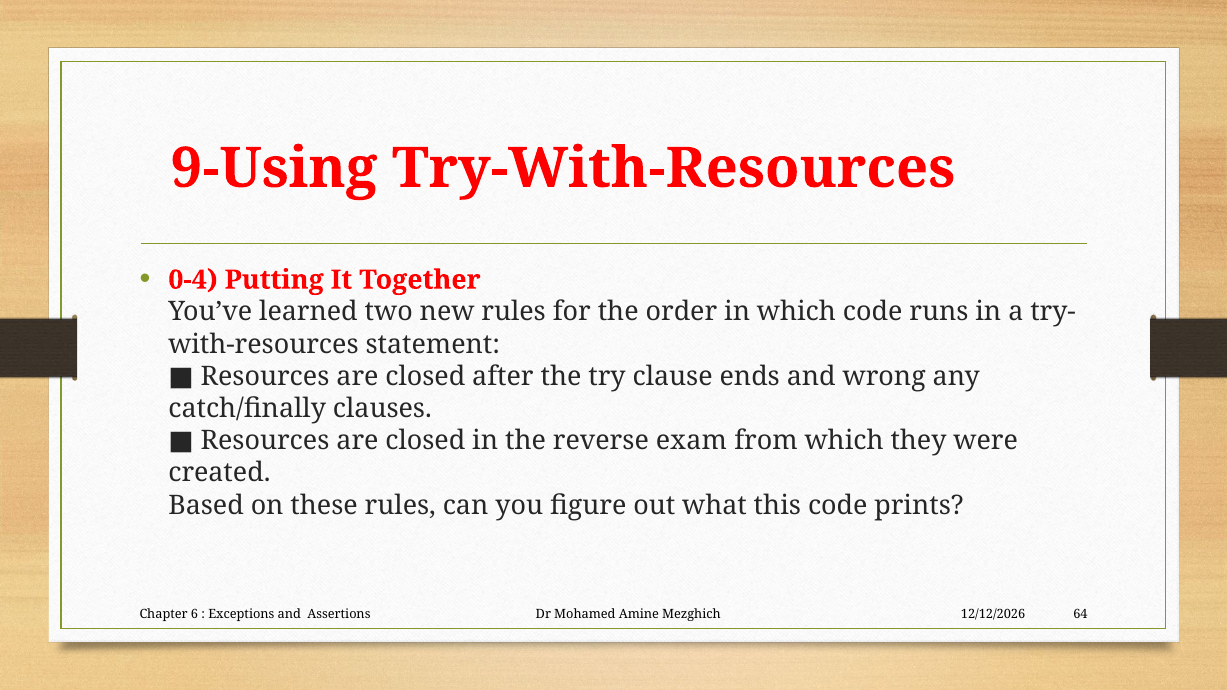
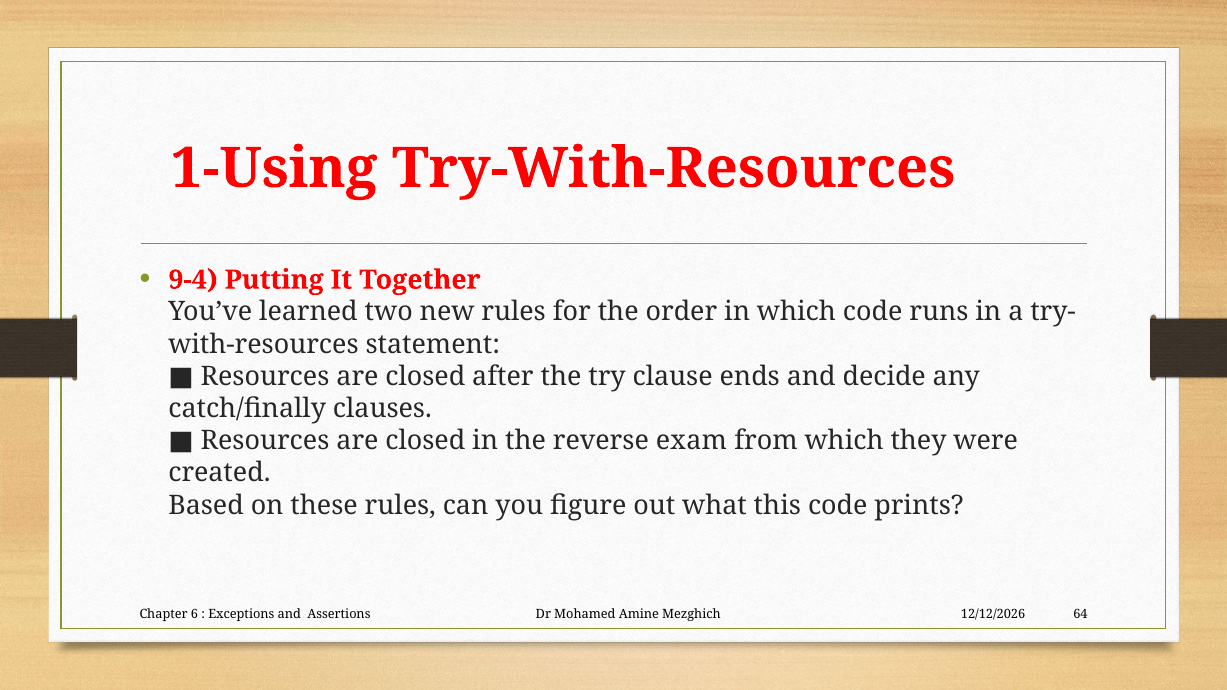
9-Using: 9-Using -> 1-Using
0-4: 0-4 -> 9-4
wrong: wrong -> decide
